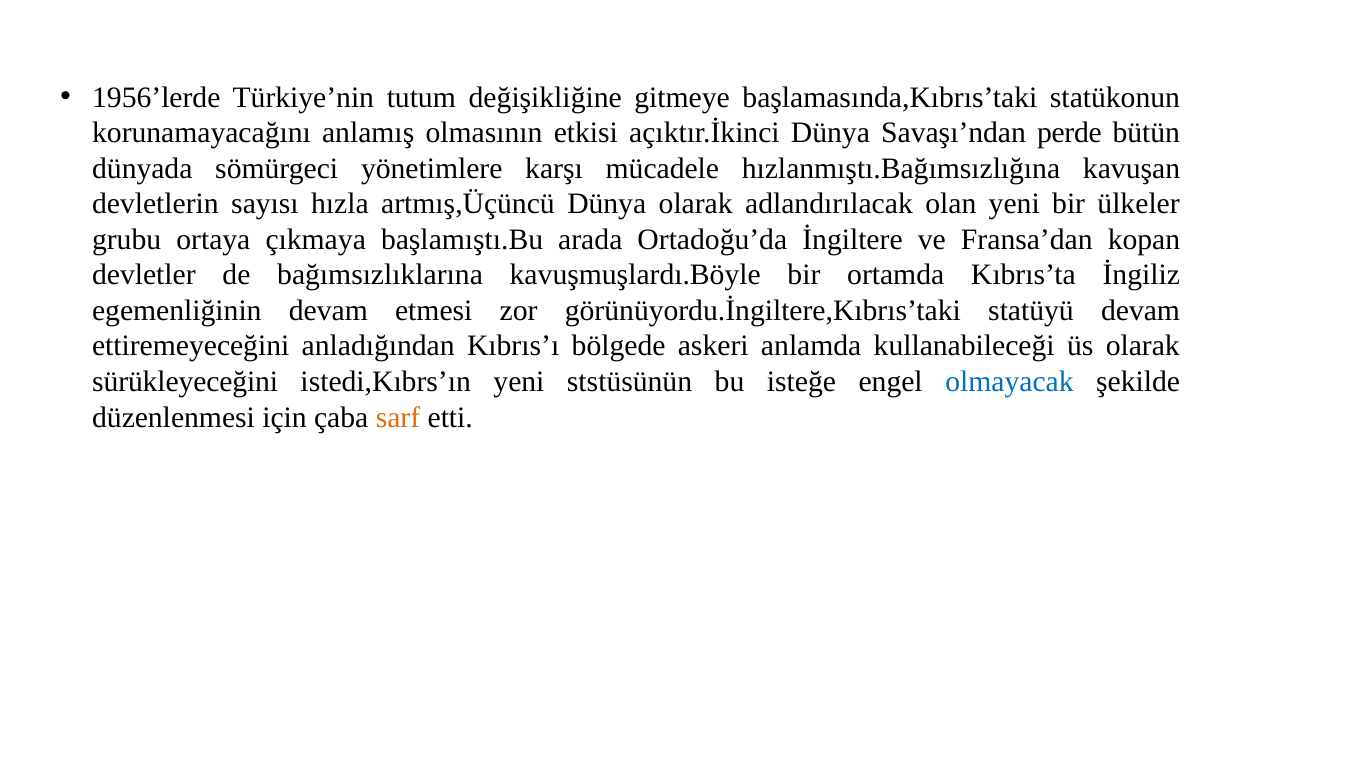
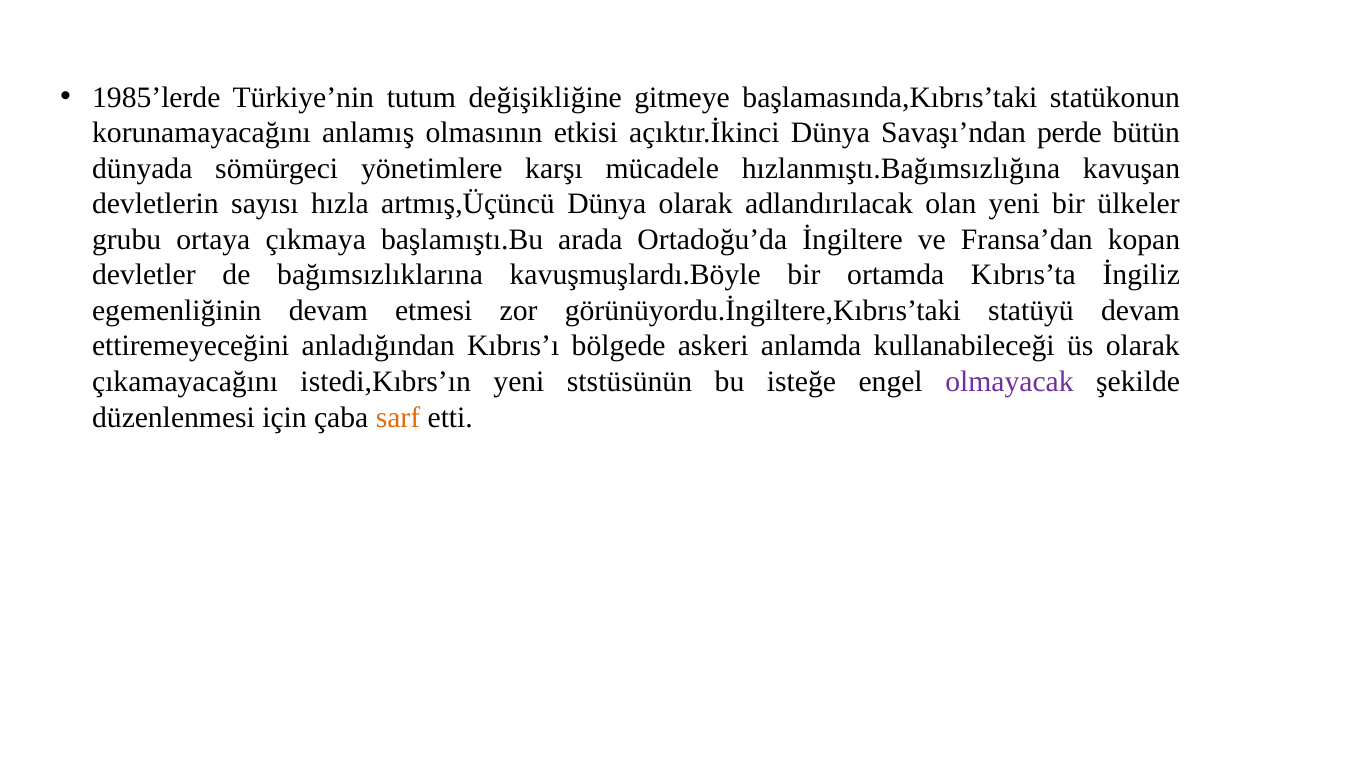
1956’lerde: 1956’lerde -> 1985’lerde
sürükleyeceğini: sürükleyeceğini -> çıkamayacağını
olmayacak colour: blue -> purple
